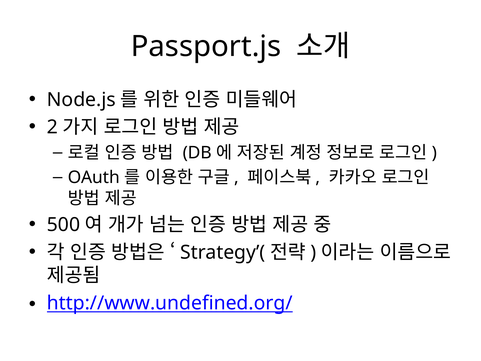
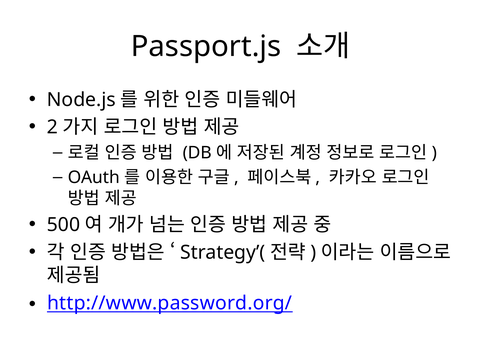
http://www.undefined.org/: http://www.undefined.org/ -> http://www.password.org/
